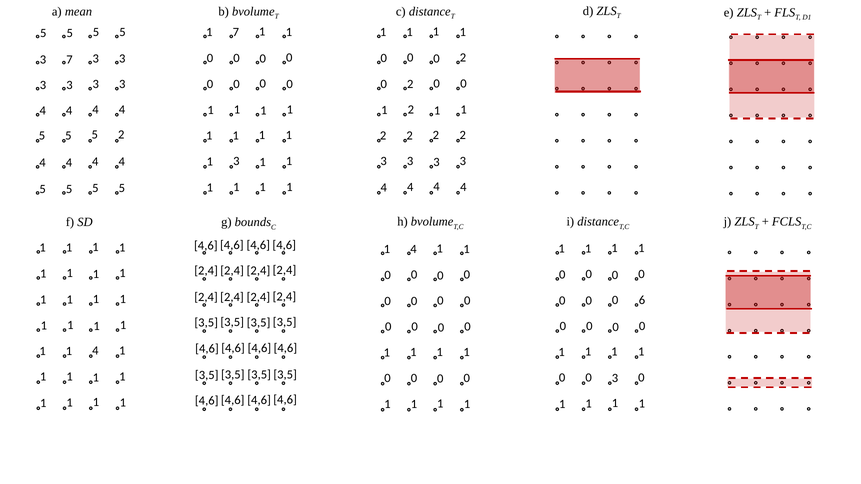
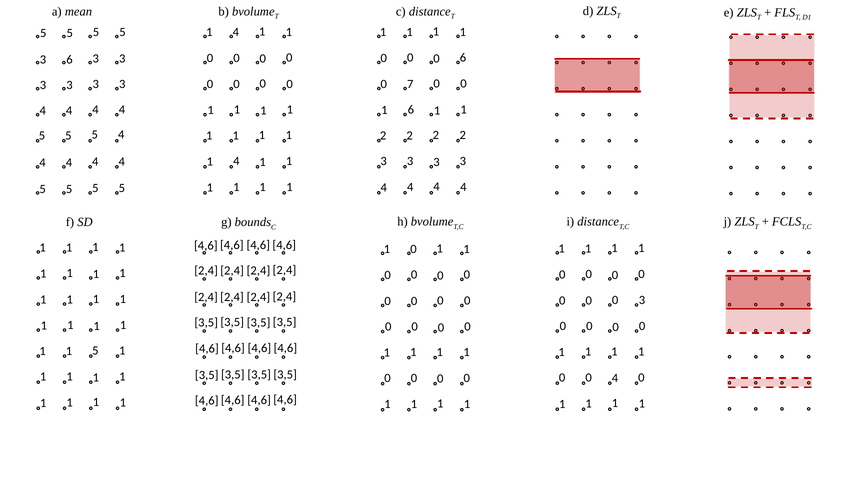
7 at (236, 32): 7 -> 4
0 0 2: 2 -> 6
3 7: 7 -> 6
2 at (410, 84): 2 -> 7
2 at (411, 110): 2 -> 6
5 2: 2 -> 4
3 at (236, 161): 3 -> 4
4,6 1 4: 4 -> 0
0 6: 6 -> 3
1 1 4: 4 -> 5
0 3: 3 -> 4
